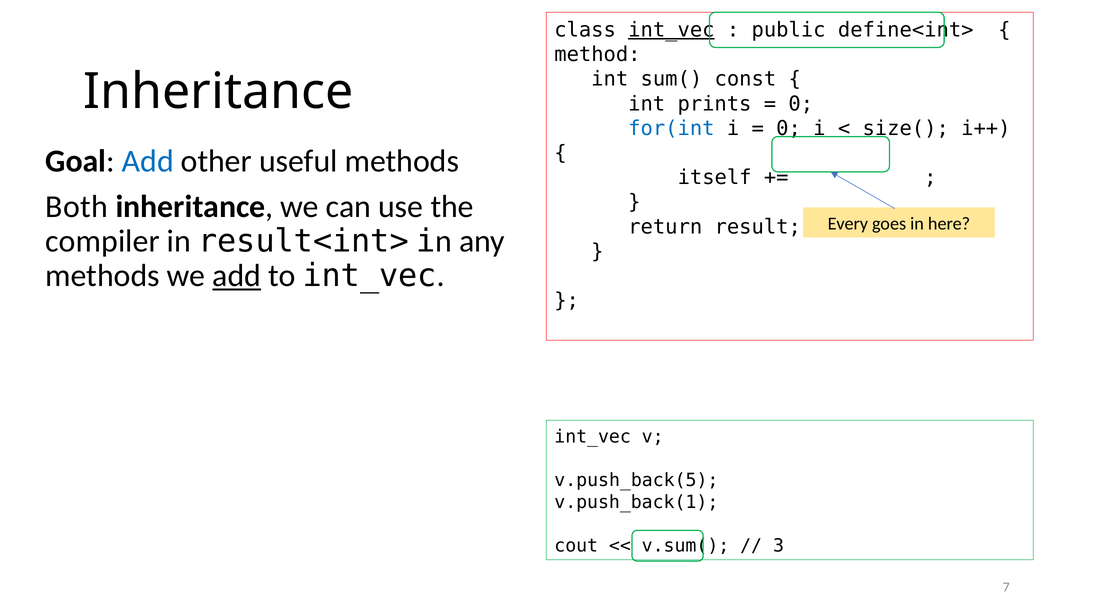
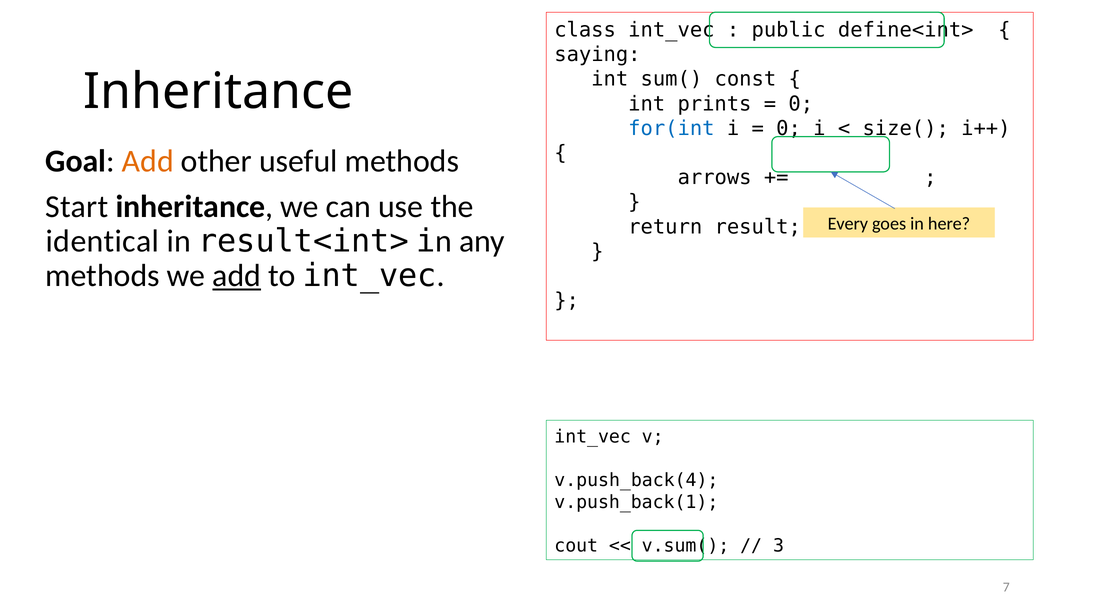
int_vec at (671, 30) underline: present -> none
method: method -> saying
Add at (148, 161) colour: blue -> orange
itself: itself -> arrows
Both: Both -> Start
compiler: compiler -> identical
v.push_back(5: v.push_back(5 -> v.push_back(4
